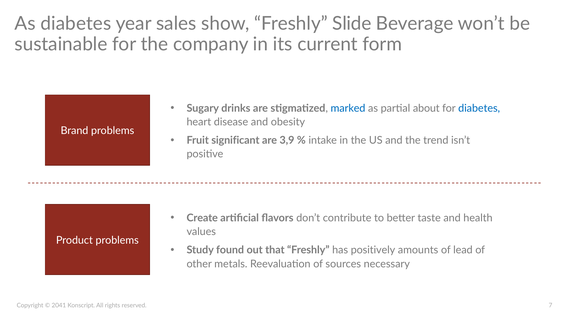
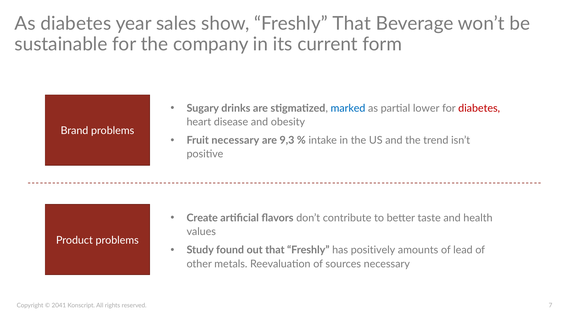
Freshly Slide: Slide -> That
about: about -> lower
diabetes at (479, 108) colour: blue -> red
Fruit significant: significant -> necessary
3,9: 3,9 -> 9,3
